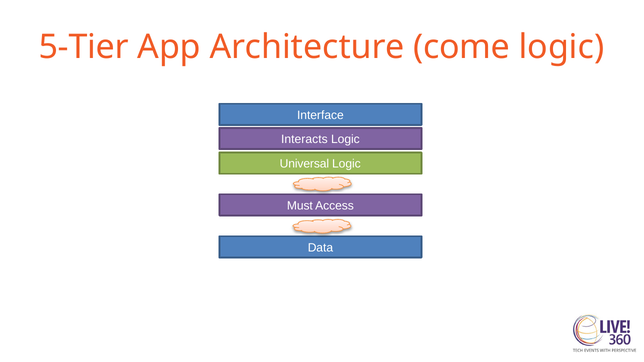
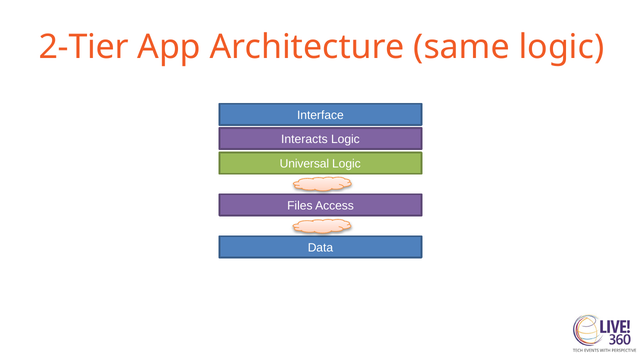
5-Tier: 5-Tier -> 2-Tier
come: come -> same
Must: Must -> Files
